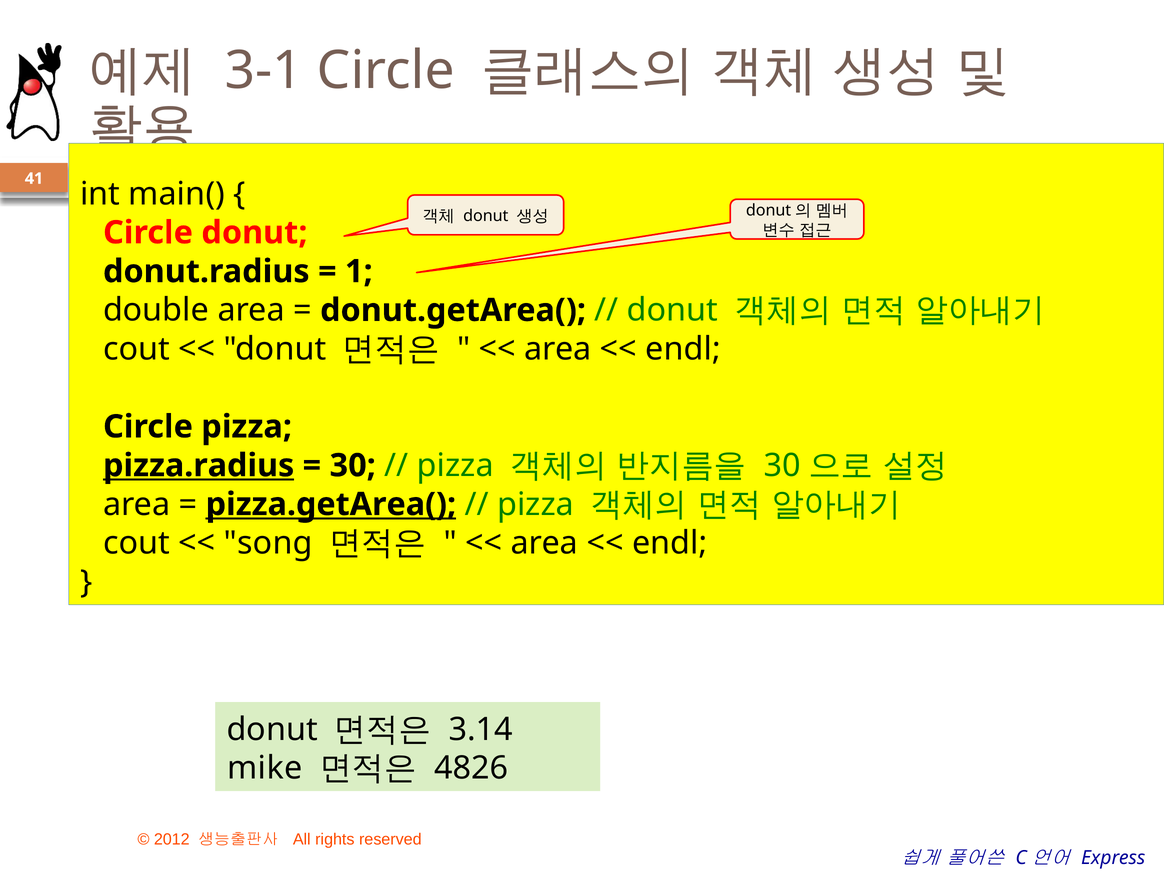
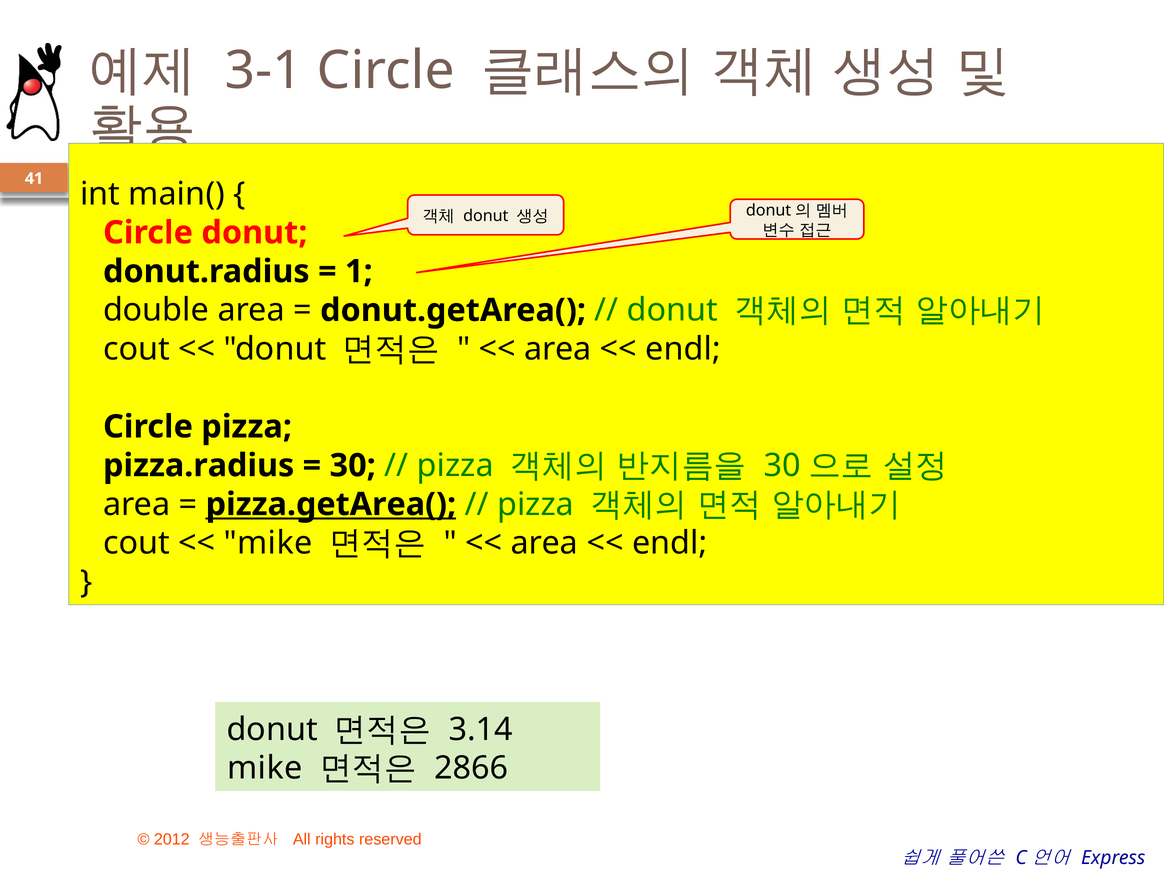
pizza.radius underline: present -> none
song at (268, 543): song -> mike
4826: 4826 -> 2866
